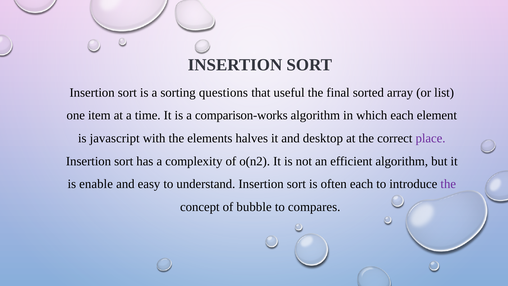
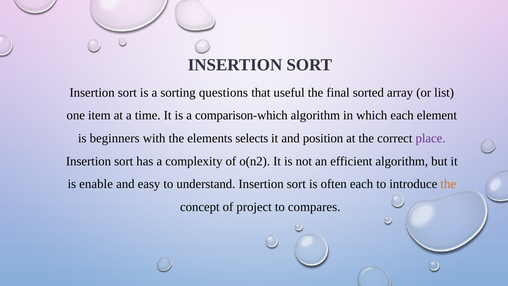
comparison-works: comparison-works -> comparison-which
javascript: javascript -> beginners
halves: halves -> selects
desktop: desktop -> position
the at (448, 184) colour: purple -> orange
bubble: bubble -> project
